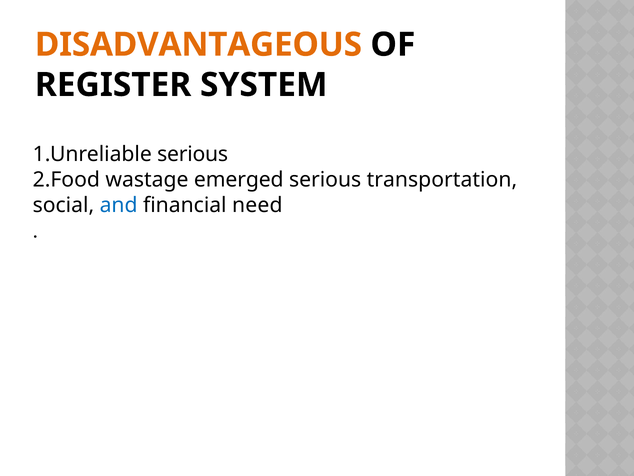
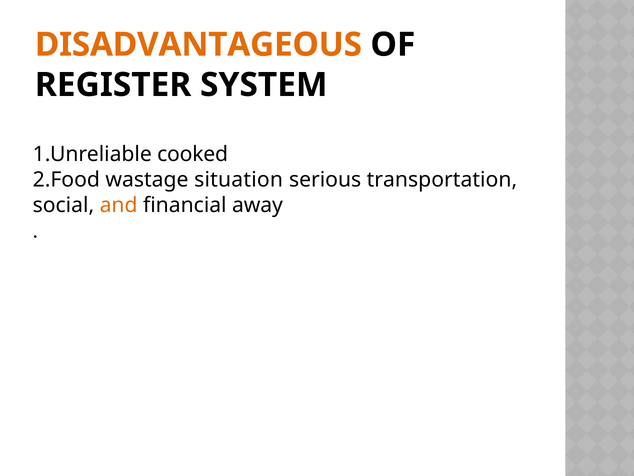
1.Unreliable serious: serious -> cooked
emerged: emerged -> situation
and colour: blue -> orange
need: need -> away
